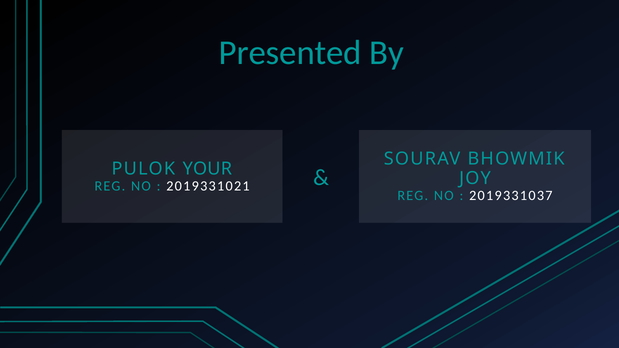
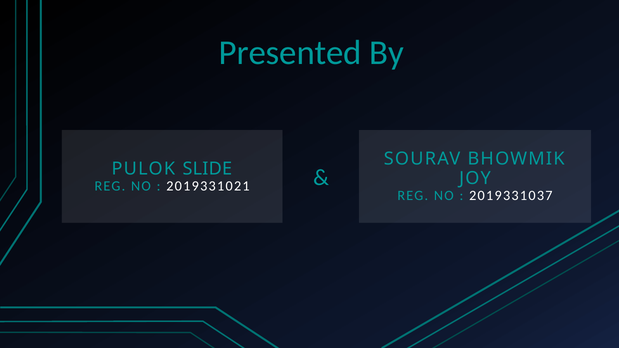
YOUR: YOUR -> SLIDE
